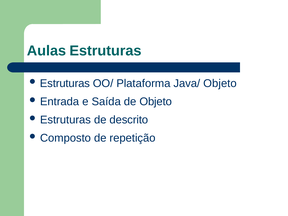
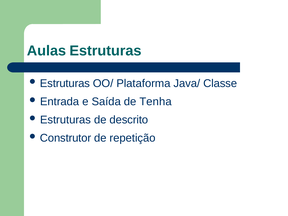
Java/ Objeto: Objeto -> Classe
de Objeto: Objeto -> Tenha
Composto: Composto -> Construtor
